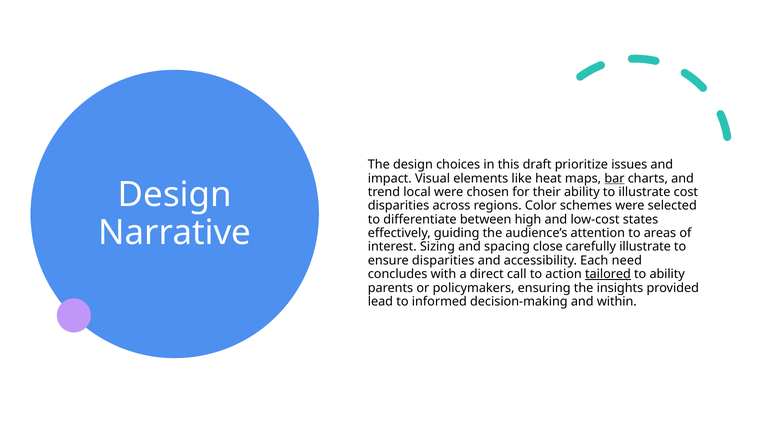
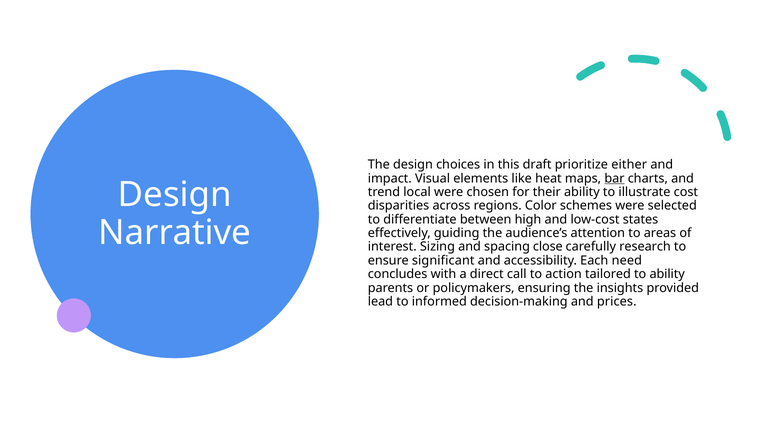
issues: issues -> either
carefully illustrate: illustrate -> research
ensure disparities: disparities -> significant
tailored underline: present -> none
within: within -> prices
